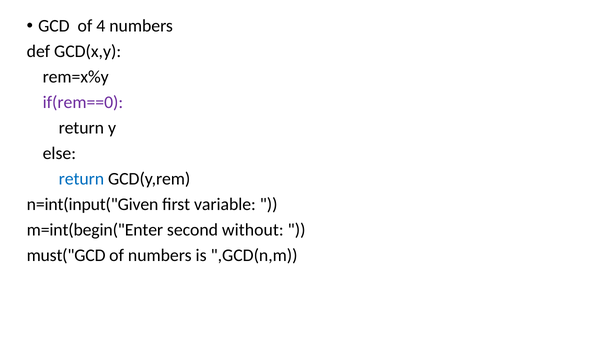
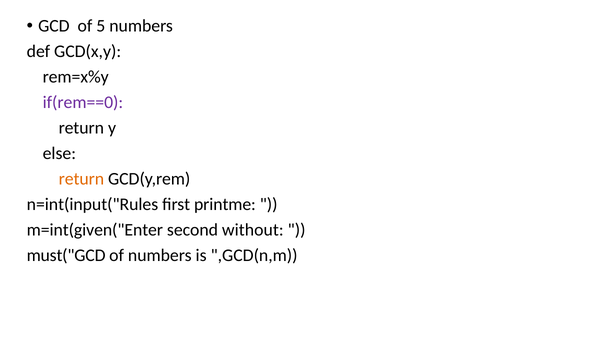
4: 4 -> 5
return at (81, 179) colour: blue -> orange
n=int(input("Given: n=int(input("Given -> n=int(input("Rules
variable: variable -> printme
m=int(begin("Enter: m=int(begin("Enter -> m=int(given("Enter
